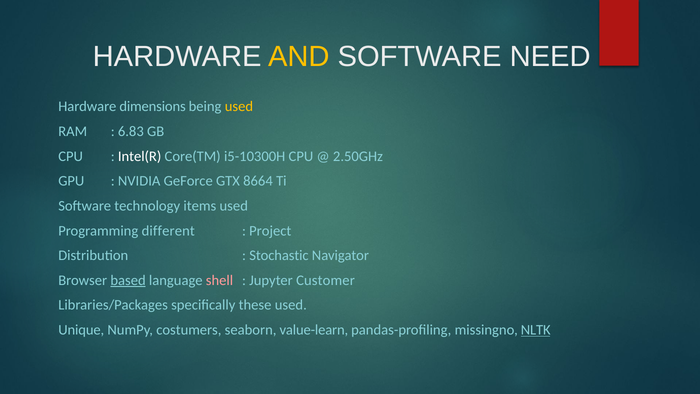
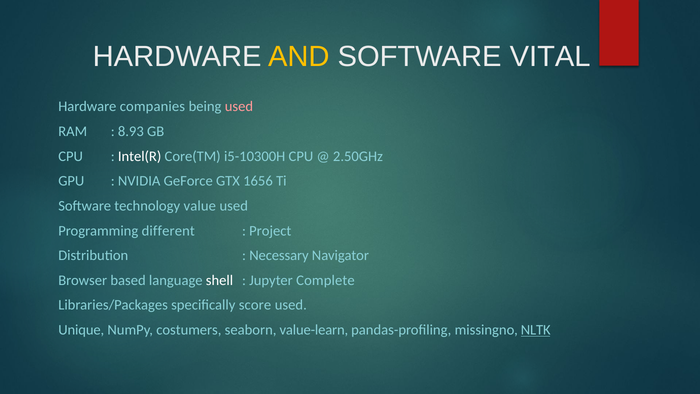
NEED: NEED -> VITAL
dimensions: dimensions -> companies
used at (239, 107) colour: yellow -> pink
6.83: 6.83 -> 8.93
8664: 8664 -> 1656
items: items -> value
Stochastic: Stochastic -> Necessary
based underline: present -> none
shell colour: pink -> white
Customer: Customer -> Complete
these: these -> score
